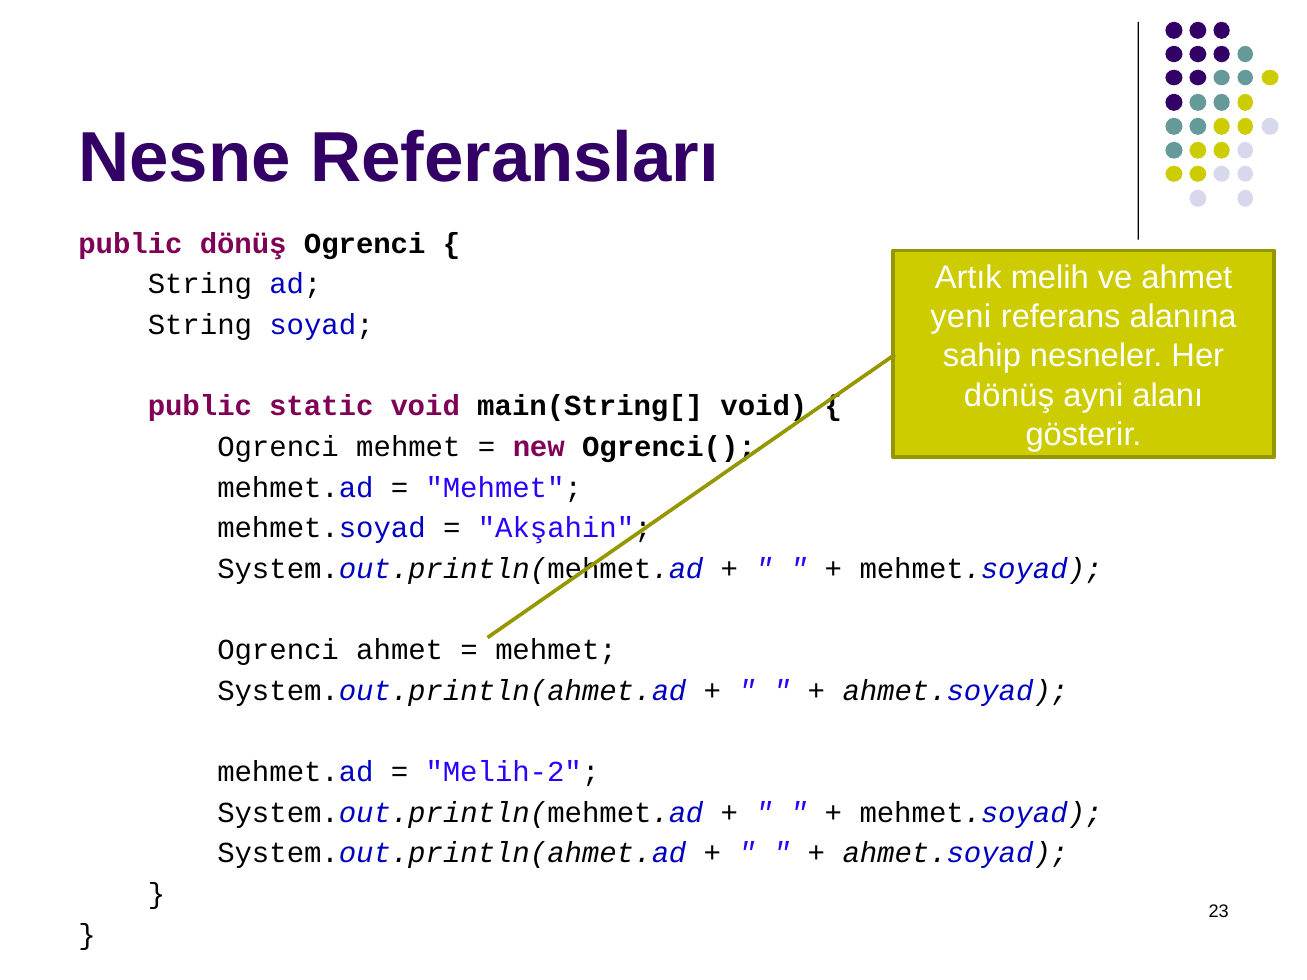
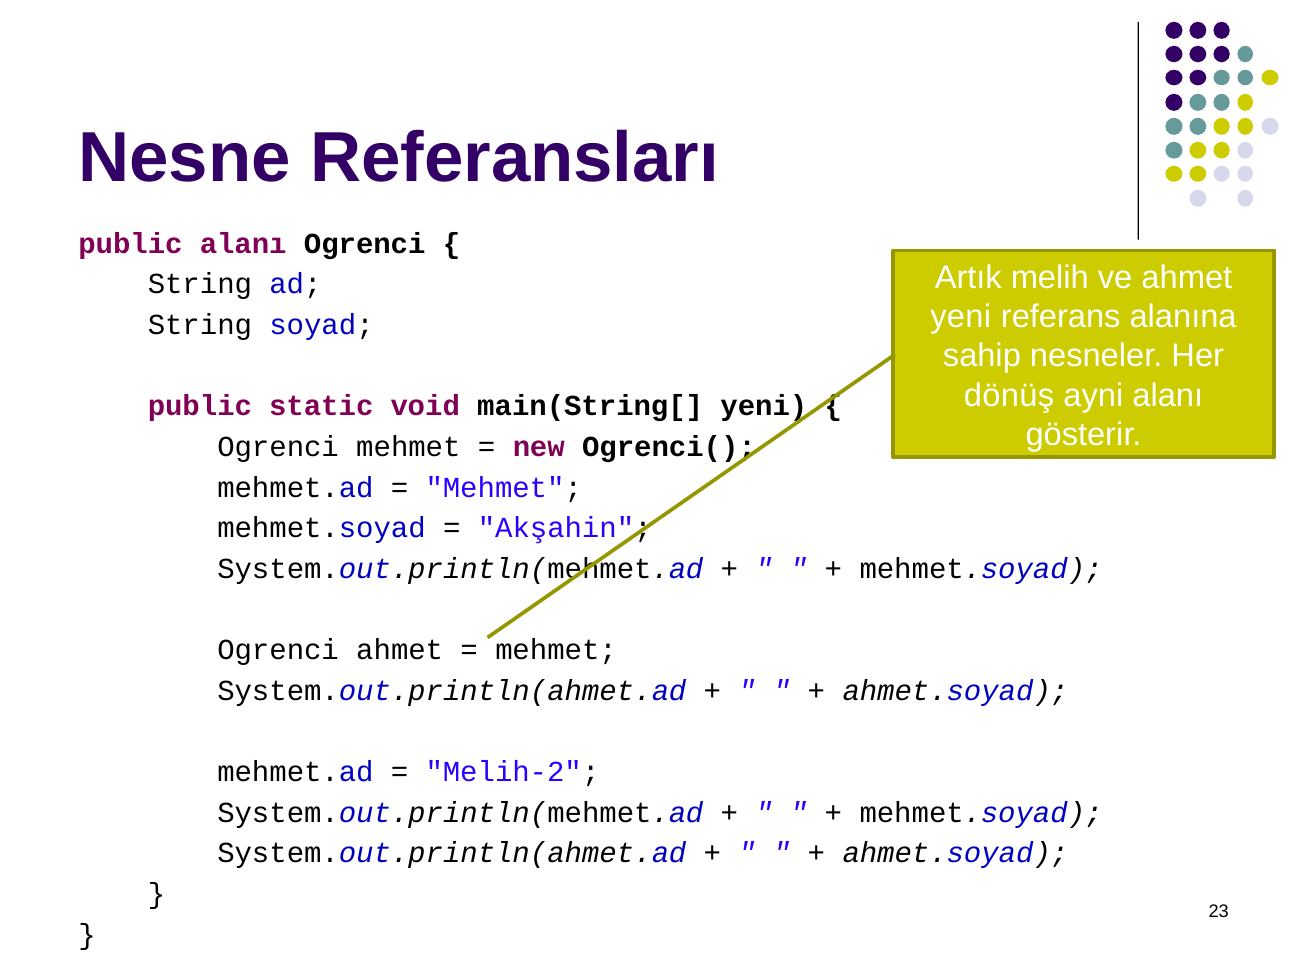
public dönüş: dönüş -> alanı
main(String[ void: void -> yeni
